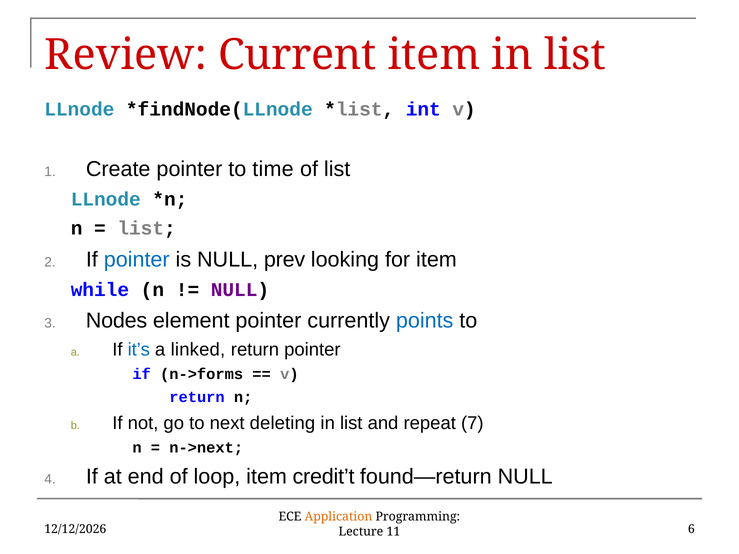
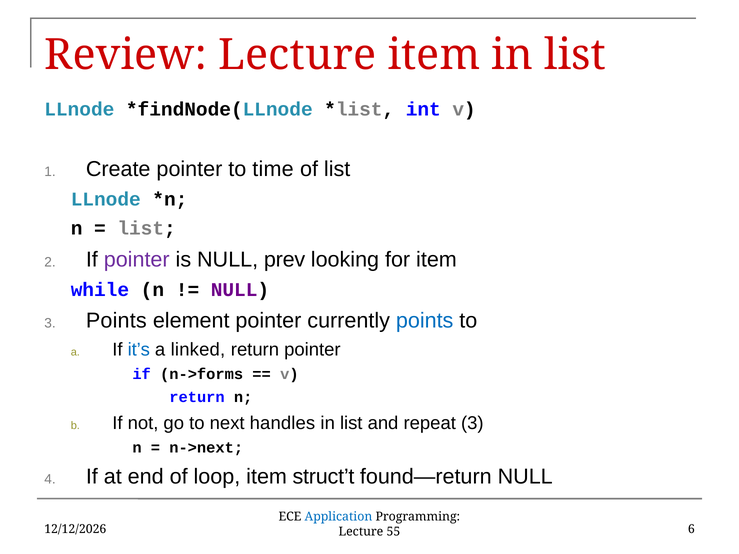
Review Current: Current -> Lecture
pointer at (137, 260) colour: blue -> purple
Nodes at (117, 321): Nodes -> Points
deleting: deleting -> handles
repeat 7: 7 -> 3
credit’t: credit’t -> struct’t
Application colour: orange -> blue
11: 11 -> 55
